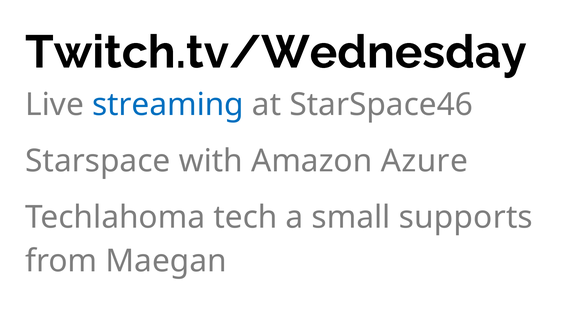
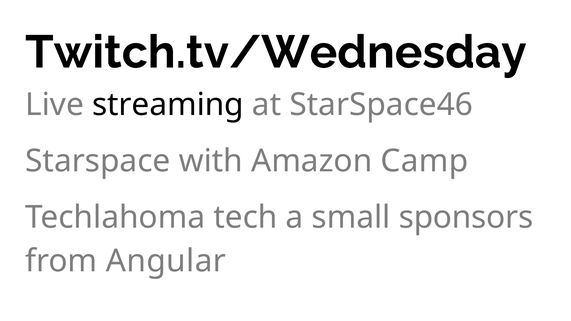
streaming colour: blue -> black
Azure: Azure -> Camp
supports: supports -> sponsors
Maegan: Maegan -> Angular
